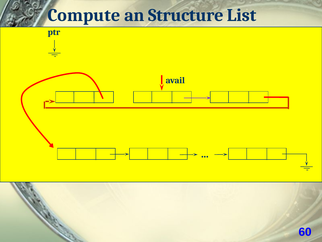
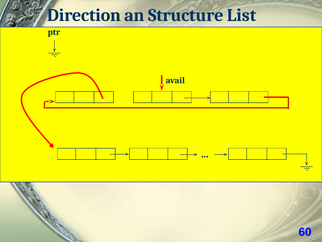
Compute: Compute -> Direction
